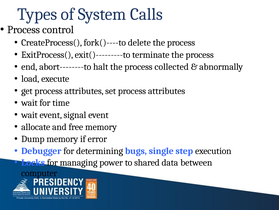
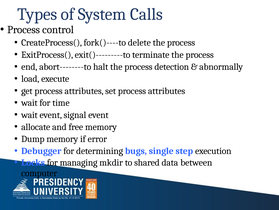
collected: collected -> detection
power: power -> mkdir
